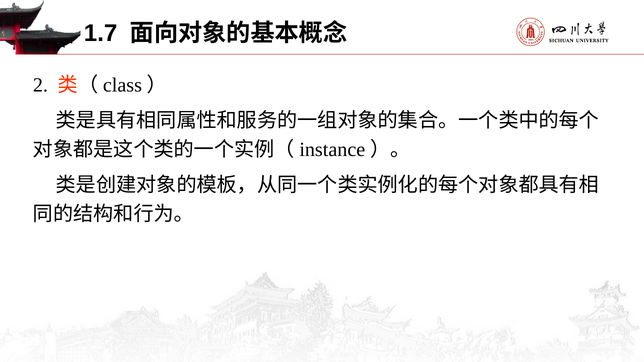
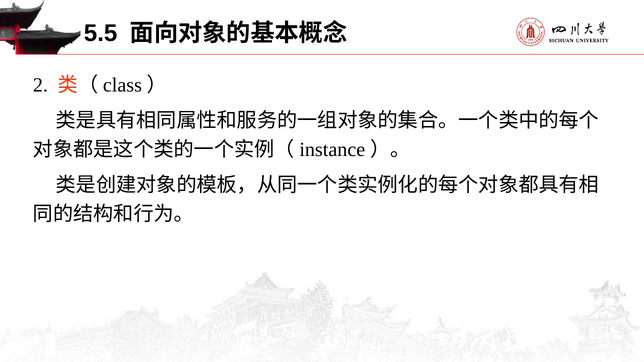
1.7: 1.7 -> 5.5
